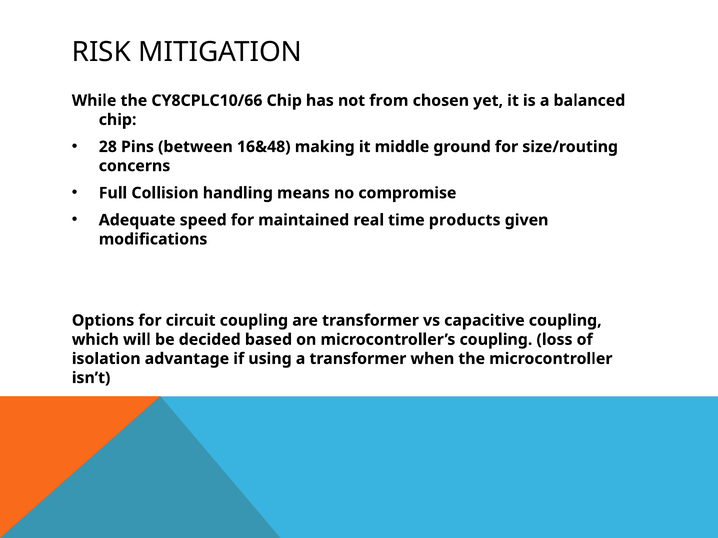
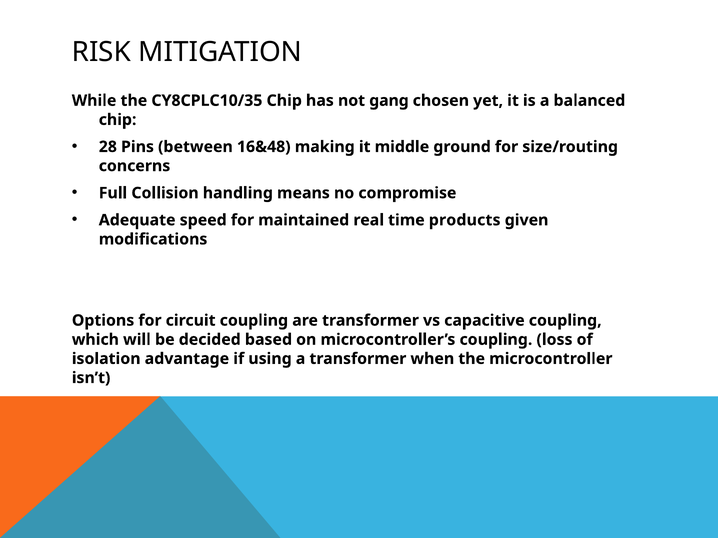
CY8CPLC10/66: CY8CPLC10/66 -> CY8CPLC10/35
from: from -> gang
